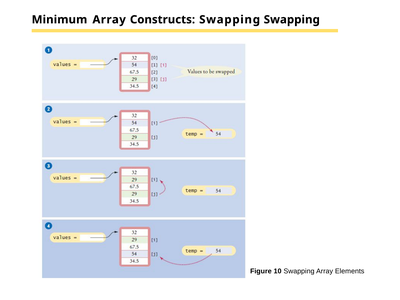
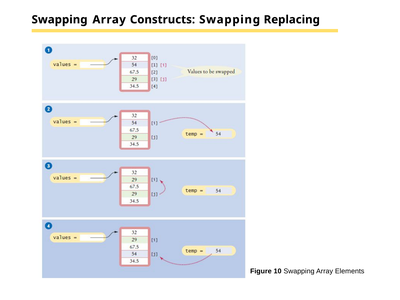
Minimum at (59, 20): Minimum -> Swapping
Swapping Swapping: Swapping -> Replacing
